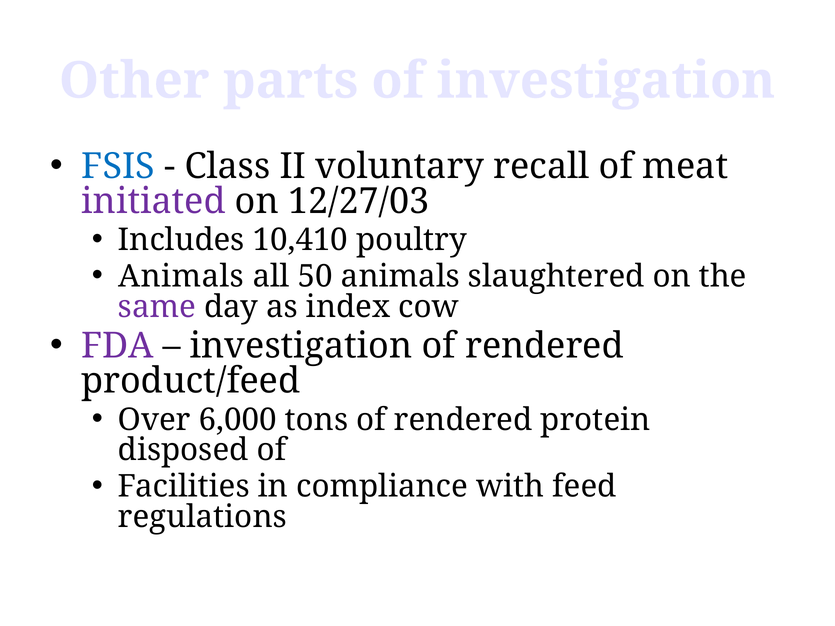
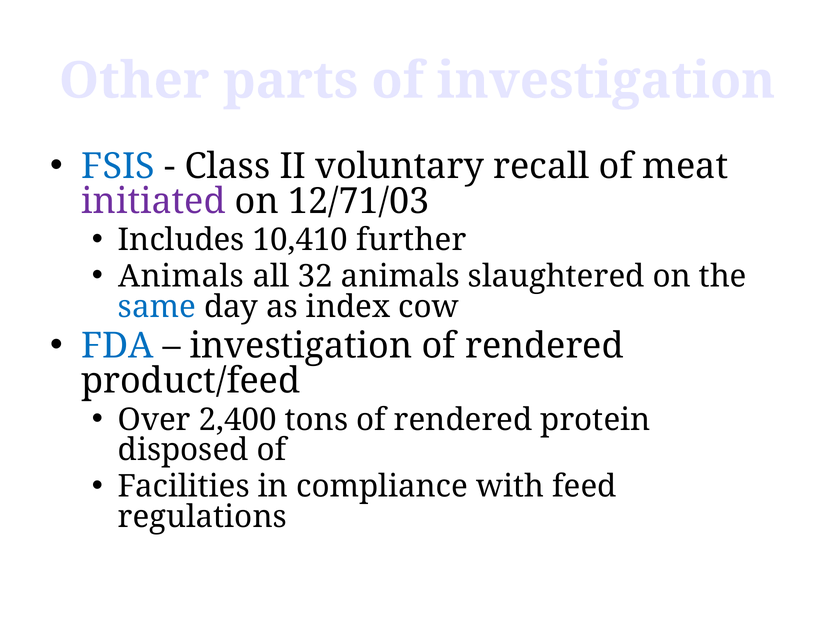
12/27/03: 12/27/03 -> 12/71/03
poultry: poultry -> further
50: 50 -> 32
same colour: purple -> blue
FDA colour: purple -> blue
6,000: 6,000 -> 2,400
